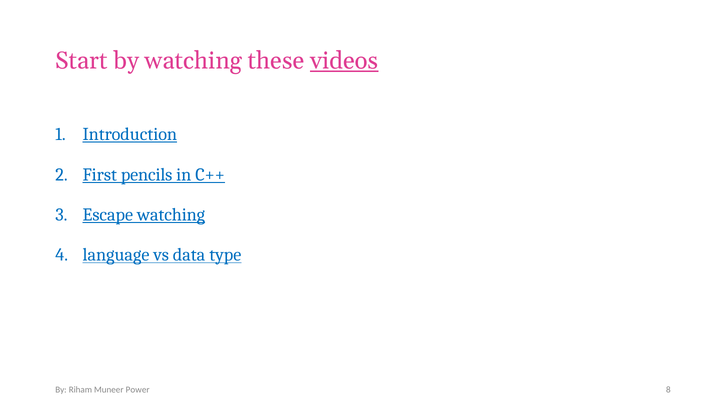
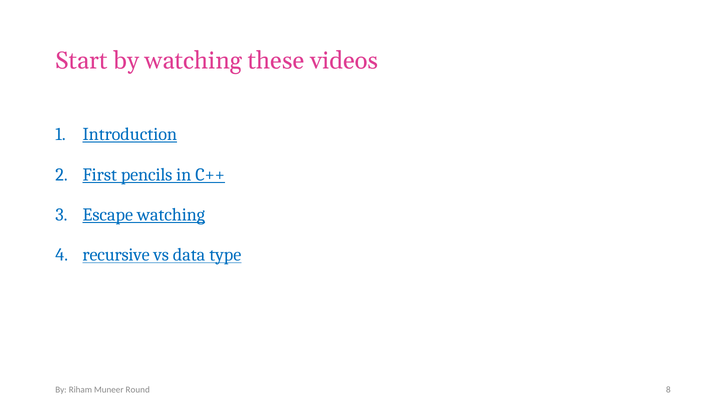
videos underline: present -> none
language: language -> recursive
Power: Power -> Round
